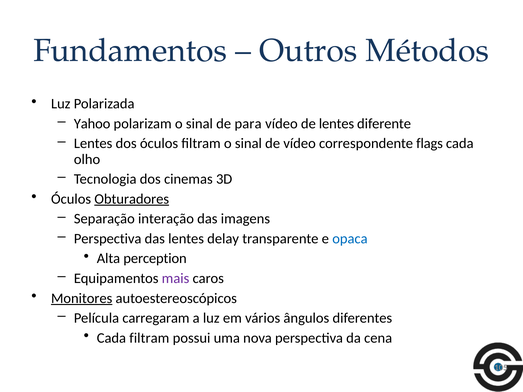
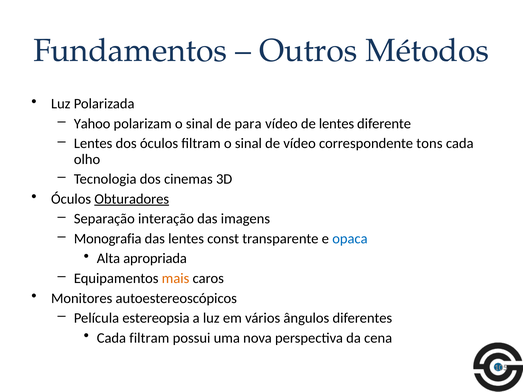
flags: flags -> tons
Perspectiva at (108, 239): Perspectiva -> Monografia
delay: delay -> const
perception: perception -> apropriada
mais colour: purple -> orange
Monitores underline: present -> none
carregaram: carregaram -> estereopsia
